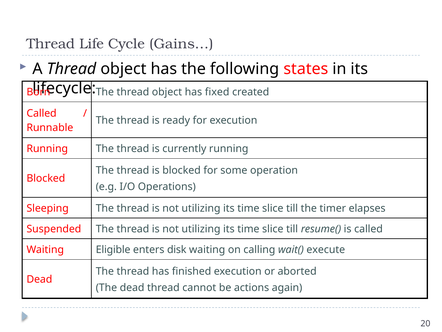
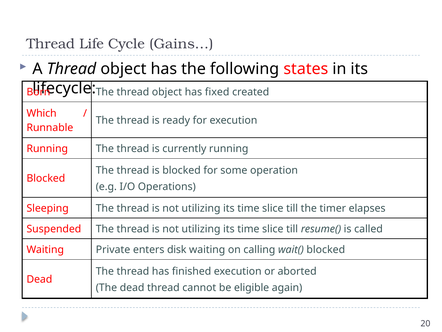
Called at (42, 113): Called -> Which
Eligible: Eligible -> Private
wait( execute: execute -> blocked
actions: actions -> eligible
